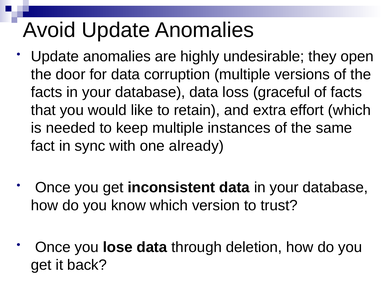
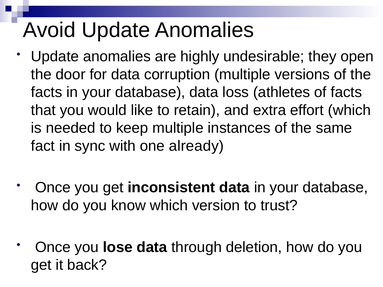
graceful: graceful -> athletes
